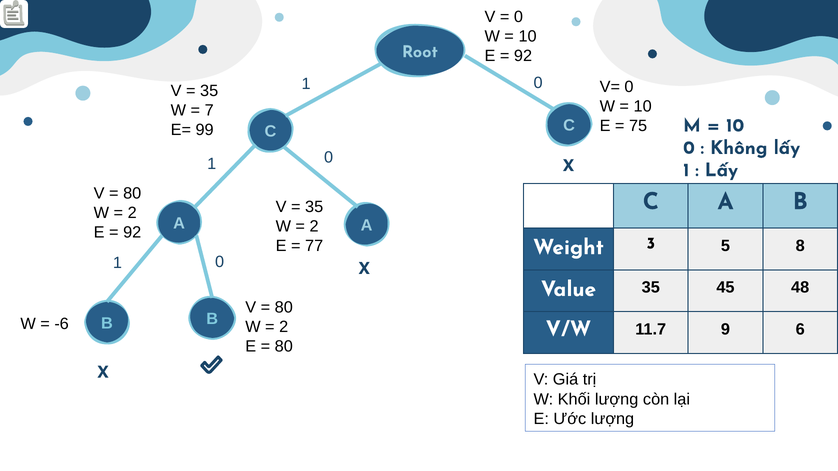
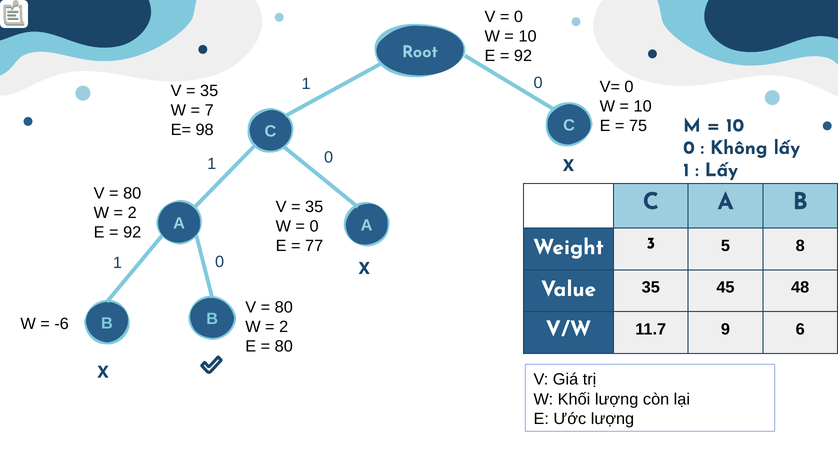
99: 99 -> 98
2 at (314, 226): 2 -> 0
